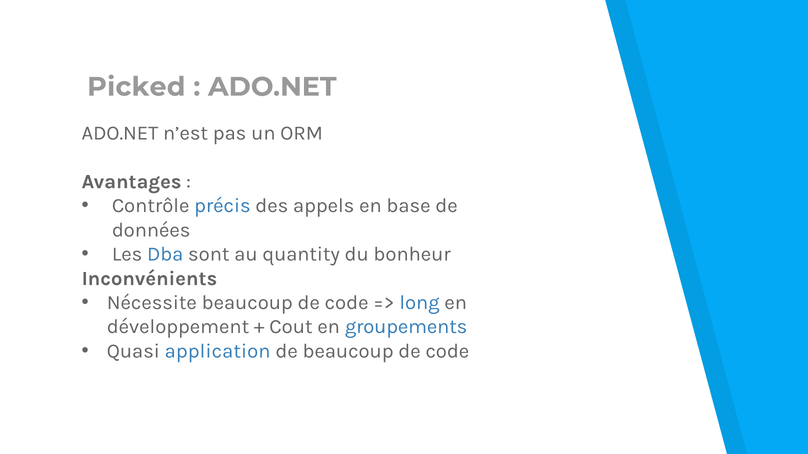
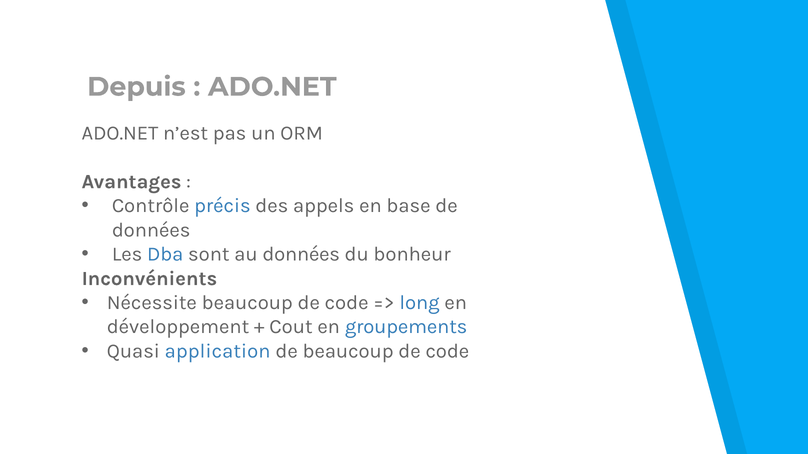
Picked: Picked -> Depuis
au quantity: quantity -> données
